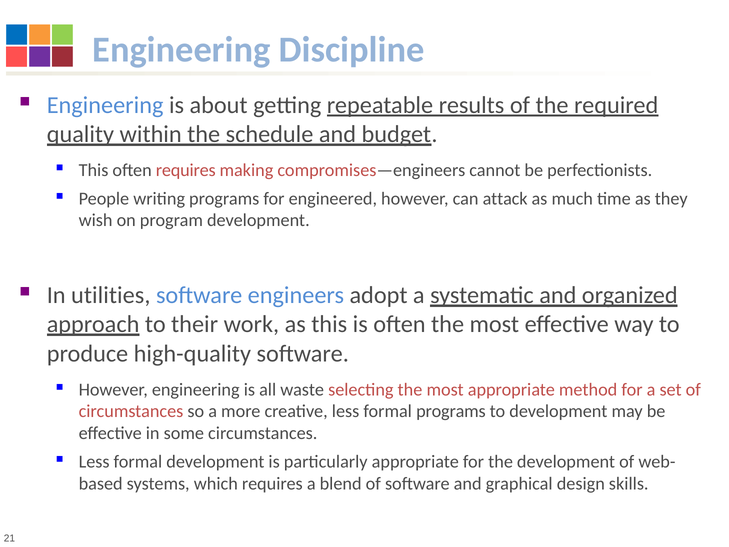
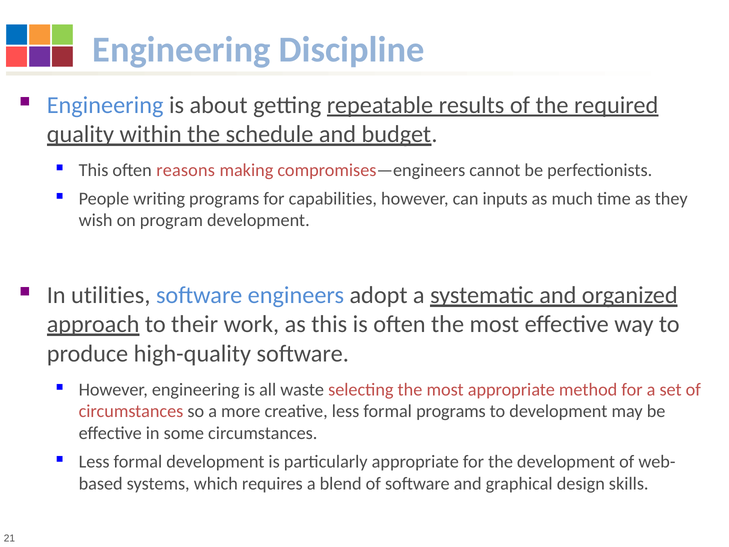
often requires: requires -> reasons
engineered: engineered -> capabilities
attack: attack -> inputs
